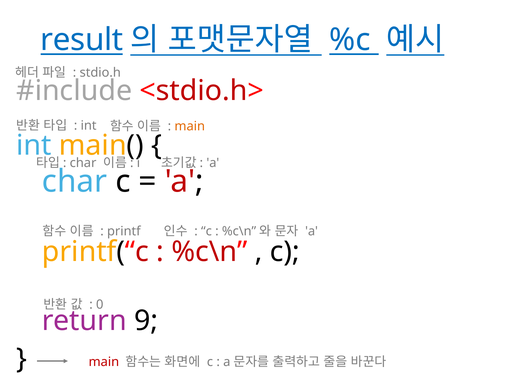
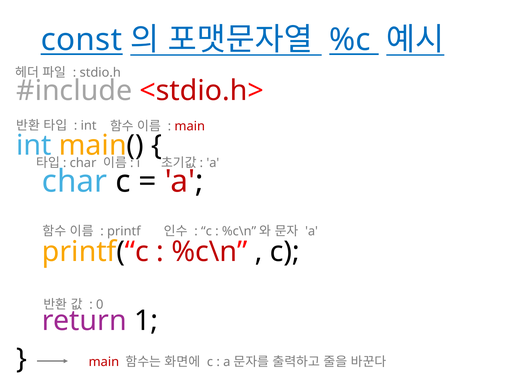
result: result -> const
main at (190, 126) colour: orange -> red
9: 9 -> 1
